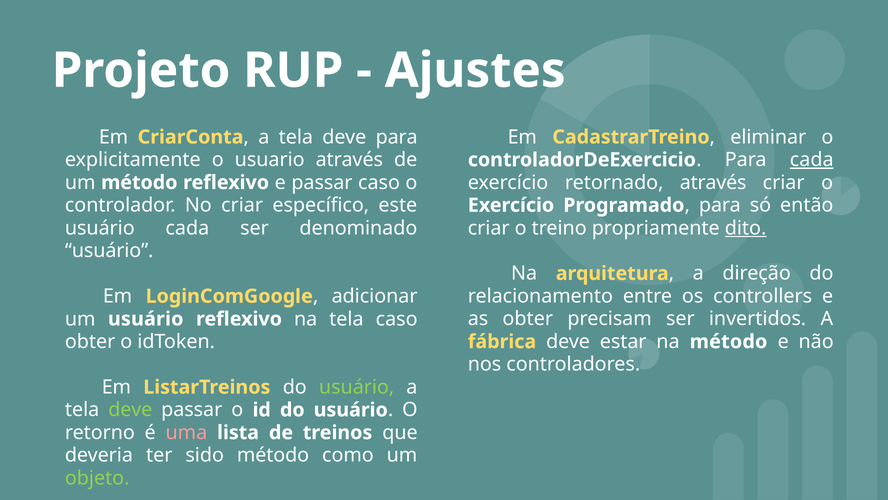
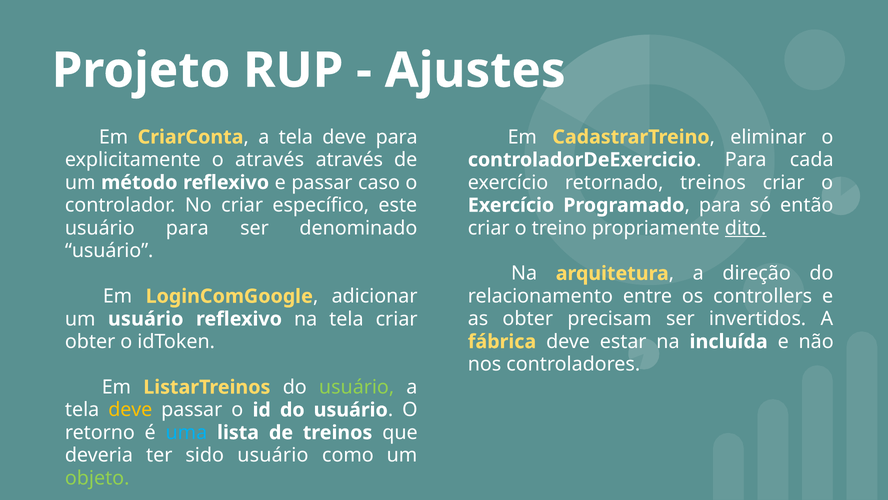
cada at (812, 160) underline: present -> none
o usuario: usuario -> através
retornado através: através -> treinos
usuário cada: cada -> para
tela caso: caso -> criar
na método: método -> incluída
deve at (130, 410) colour: light green -> yellow
uma colour: pink -> light blue
sido método: método -> usuário
